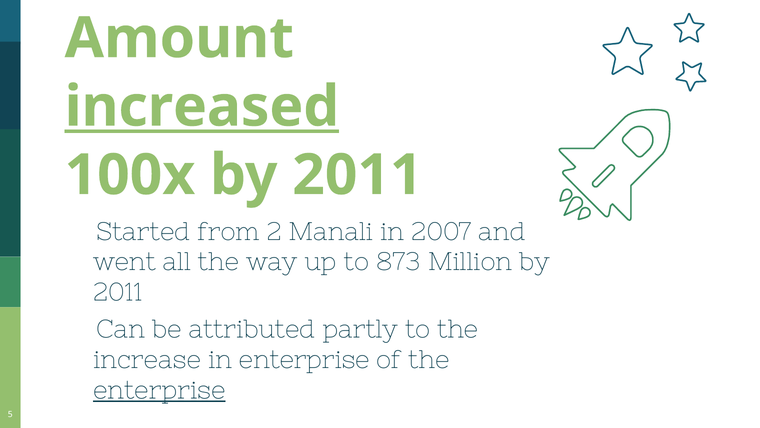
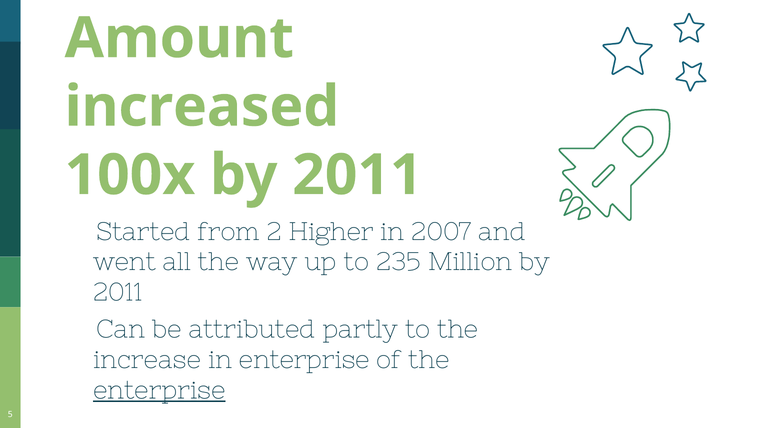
increased underline: present -> none
Manali: Manali -> Higher
873: 873 -> 235
